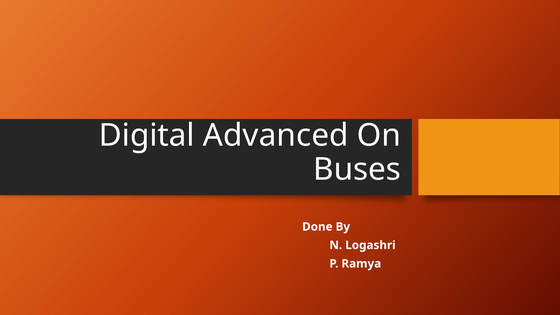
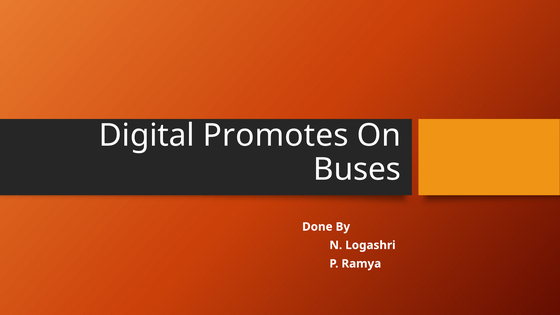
Advanced: Advanced -> Promotes
